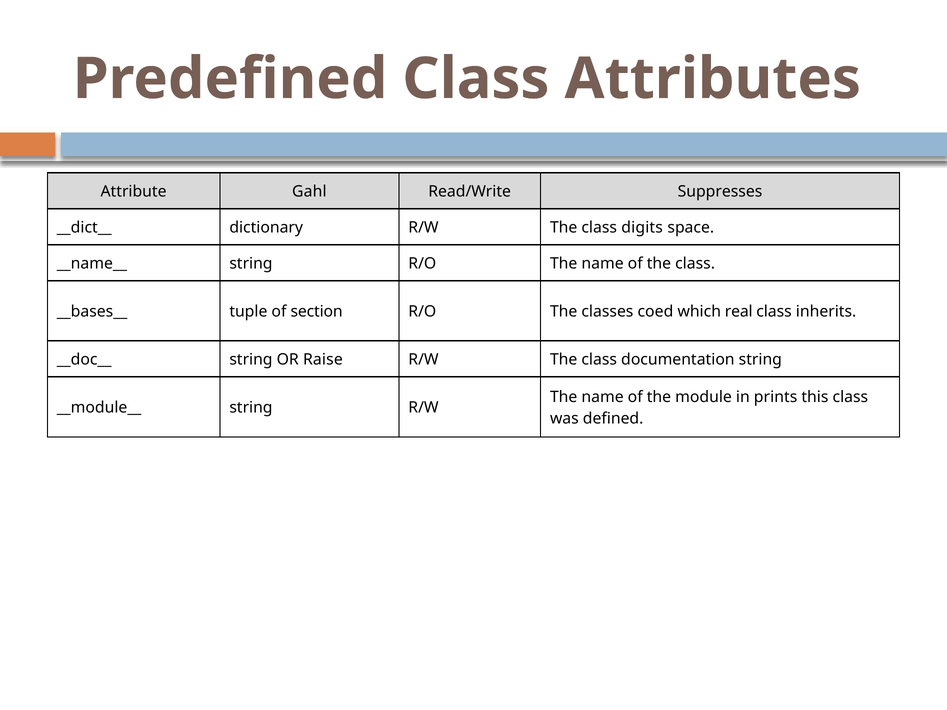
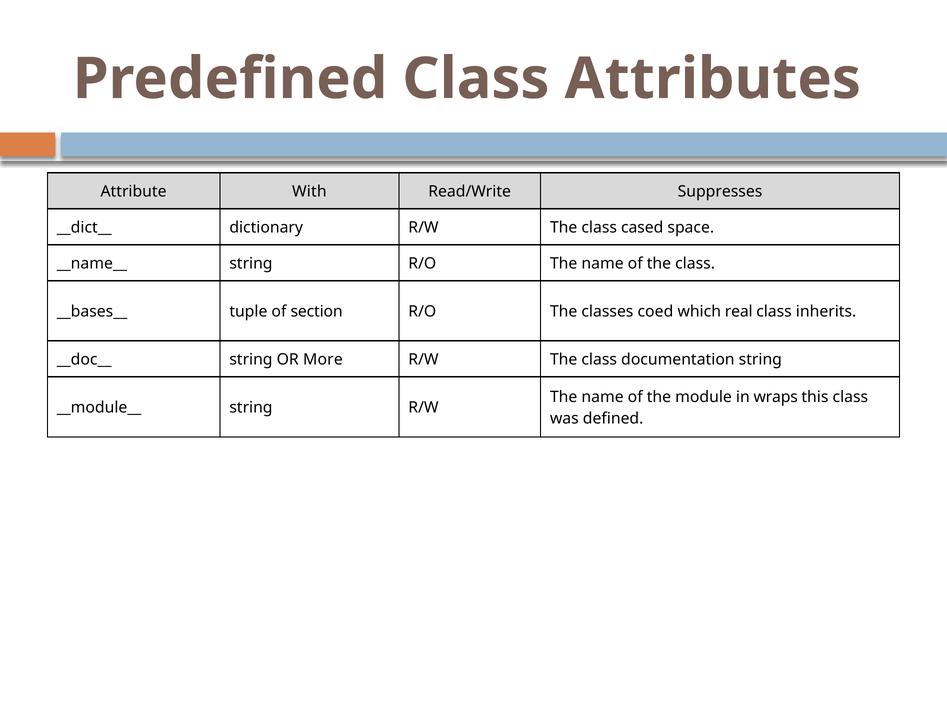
Gahl: Gahl -> With
digits: digits -> cased
Raise: Raise -> More
prints: prints -> wraps
